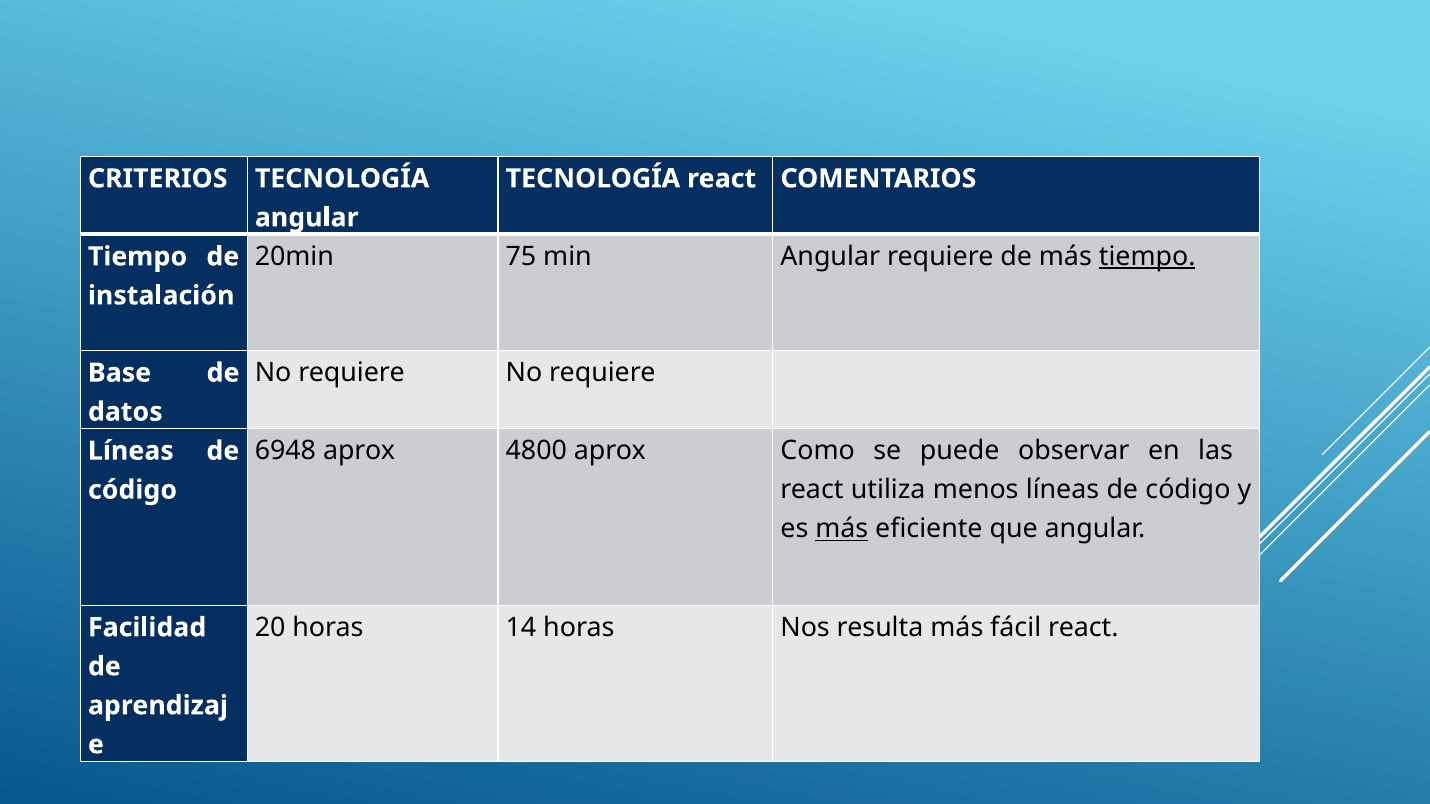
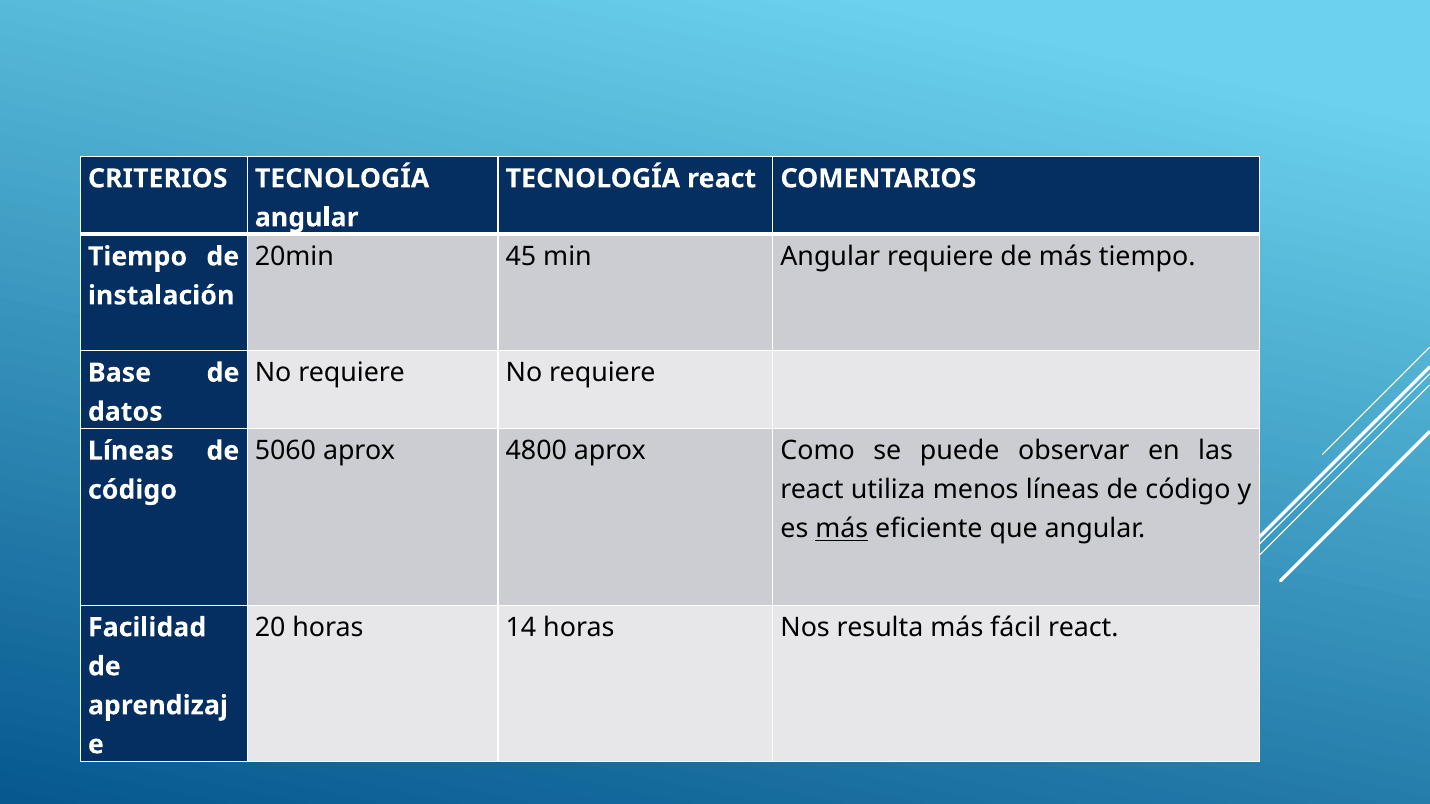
75: 75 -> 45
tiempo at (1147, 257) underline: present -> none
6948: 6948 -> 5060
